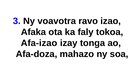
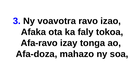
Afa-izao: Afa-izao -> Afa-ravo
